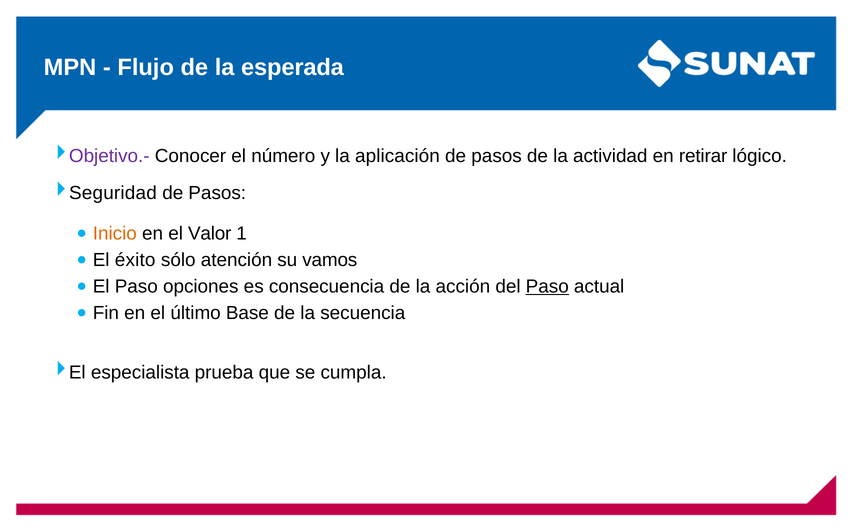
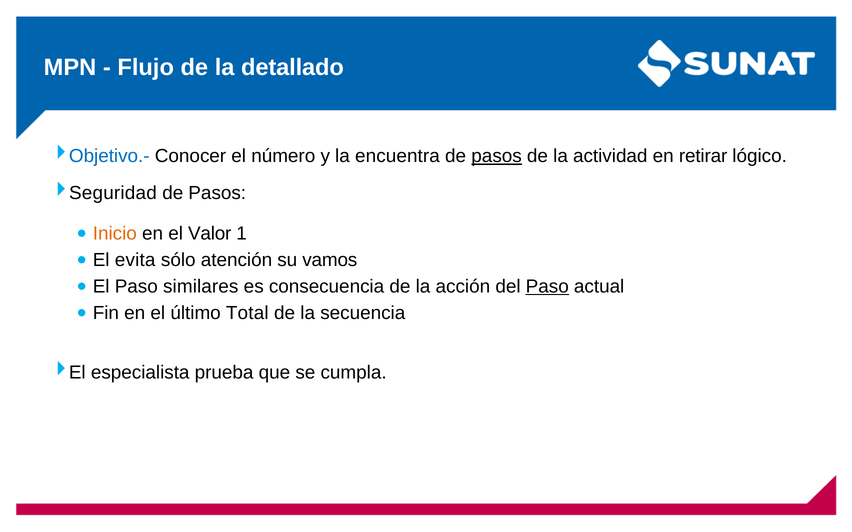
esperada: esperada -> detallado
Objetivo.- colour: purple -> blue
aplicación: aplicación -> encuentra
pasos at (497, 156) underline: none -> present
éxito: éxito -> evita
opciones: opciones -> similares
Base: Base -> Total
